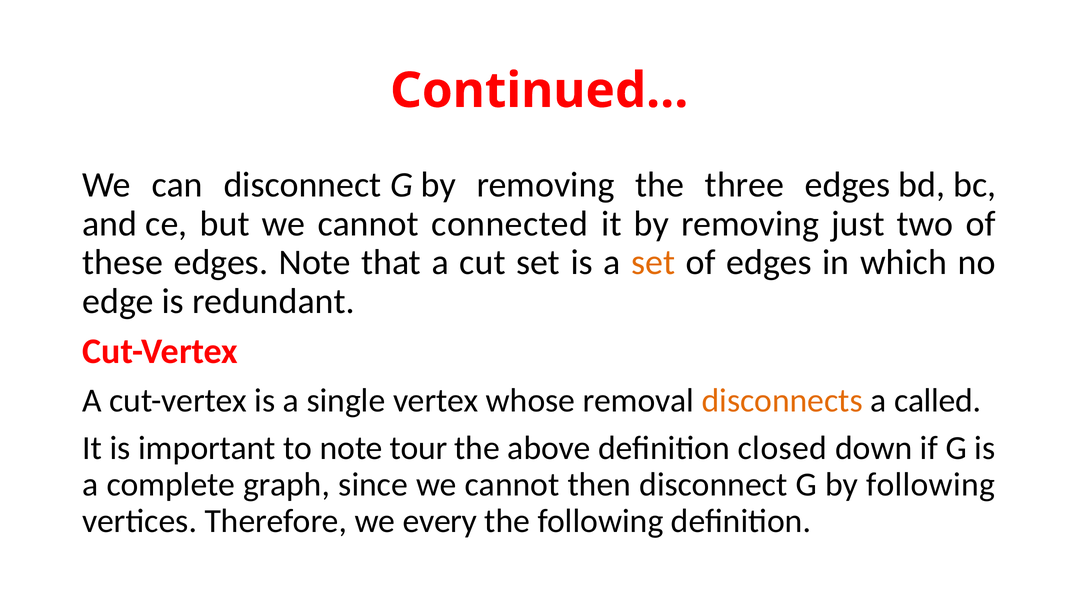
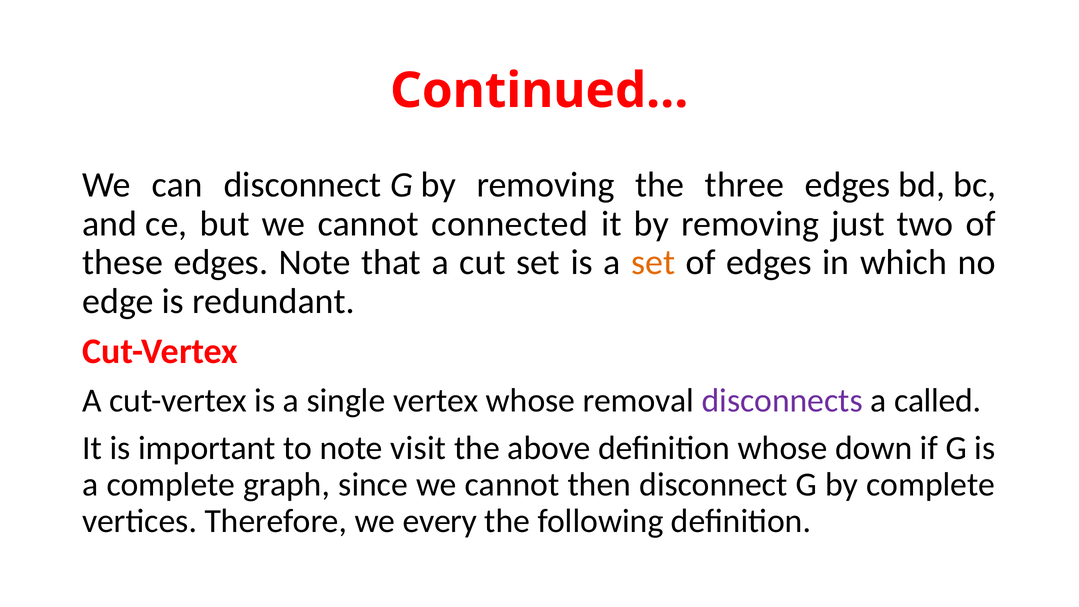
disconnects colour: orange -> purple
tour: tour -> visit
definition closed: closed -> whose
by following: following -> complete
